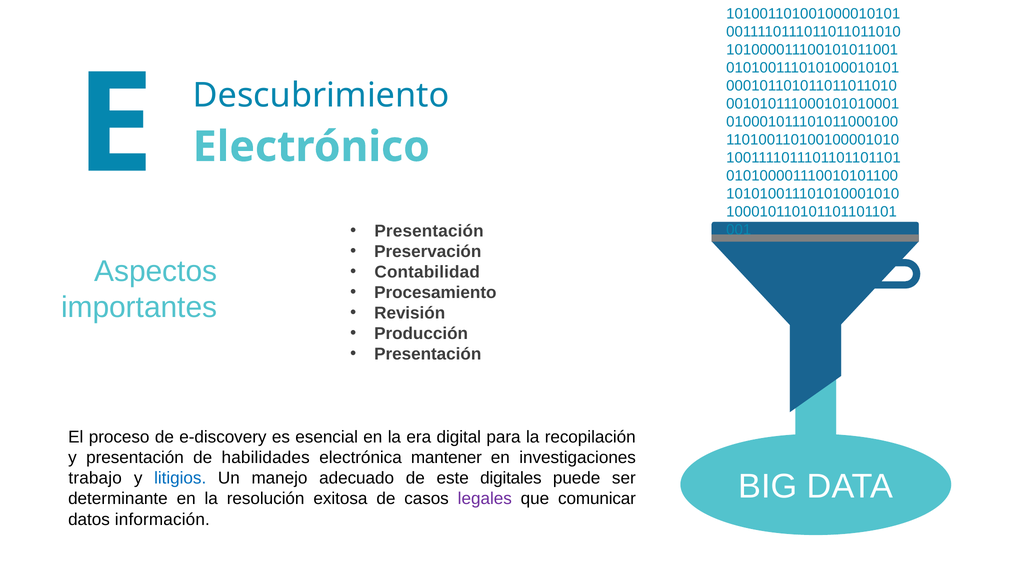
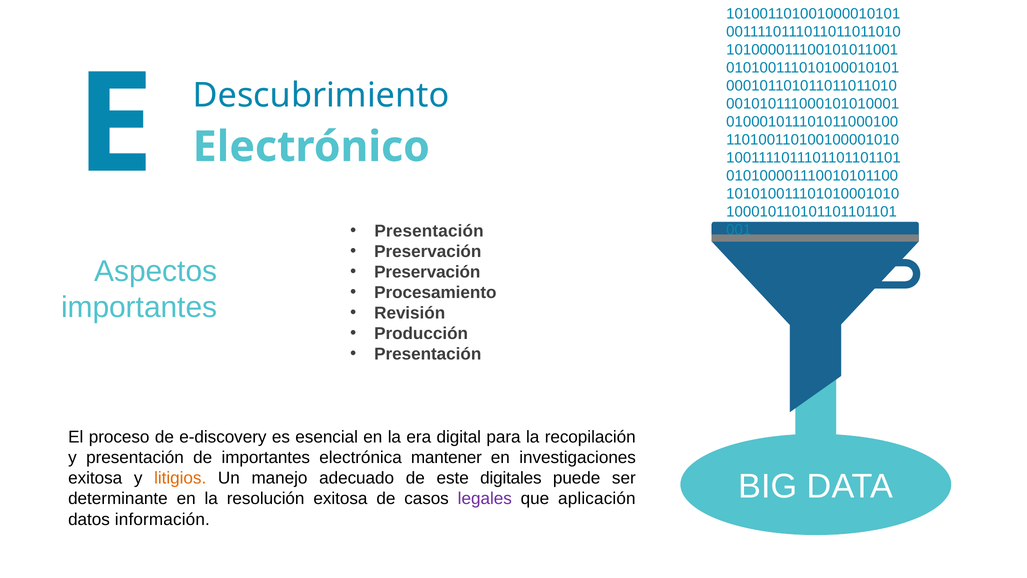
Contabilidad at (427, 272): Contabilidad -> Preservación
de habilidades: habilidades -> importantes
trabajo at (95, 478): trabajo -> exitosa
litigios colour: blue -> orange
comunicar: comunicar -> aplicación
